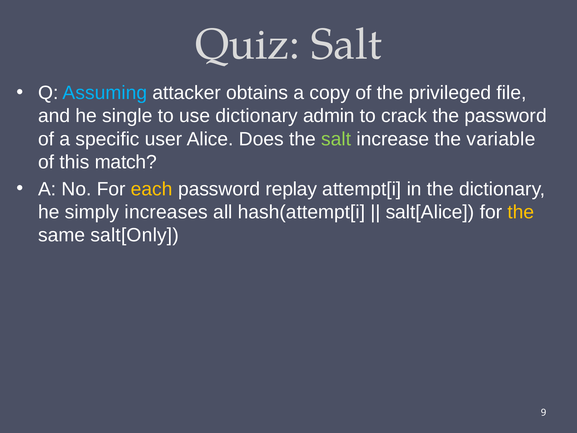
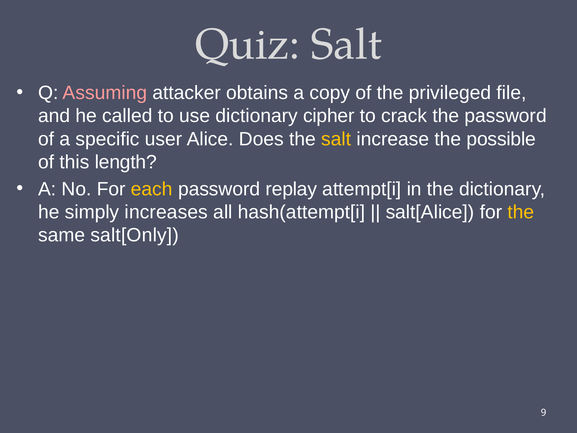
Assuming colour: light blue -> pink
single: single -> called
admin: admin -> cipher
salt at (336, 139) colour: light green -> yellow
variable: variable -> possible
match: match -> length
